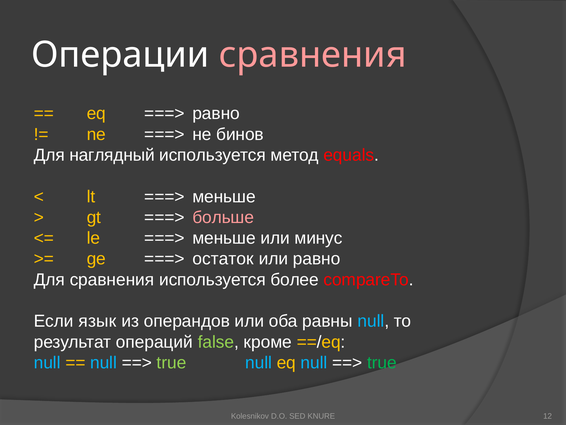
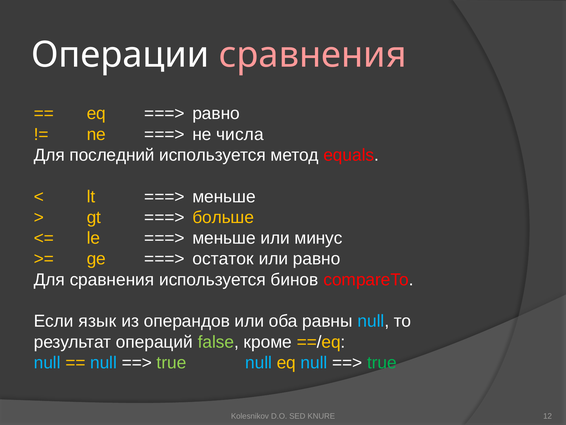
бинов: бинов -> числа
наглядный: наглядный -> последний
больше colour: pink -> yellow
более: более -> бинов
